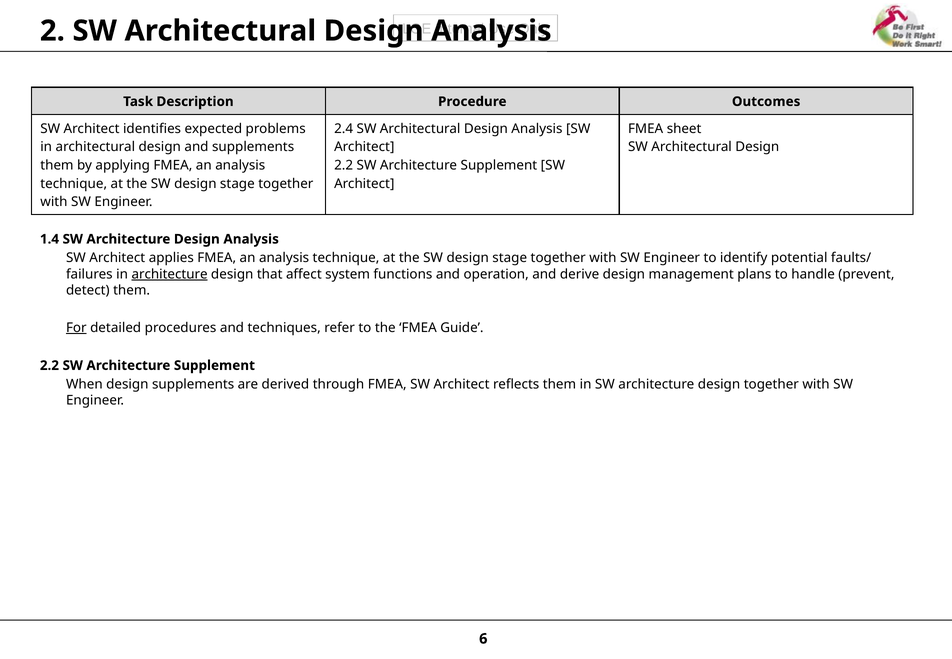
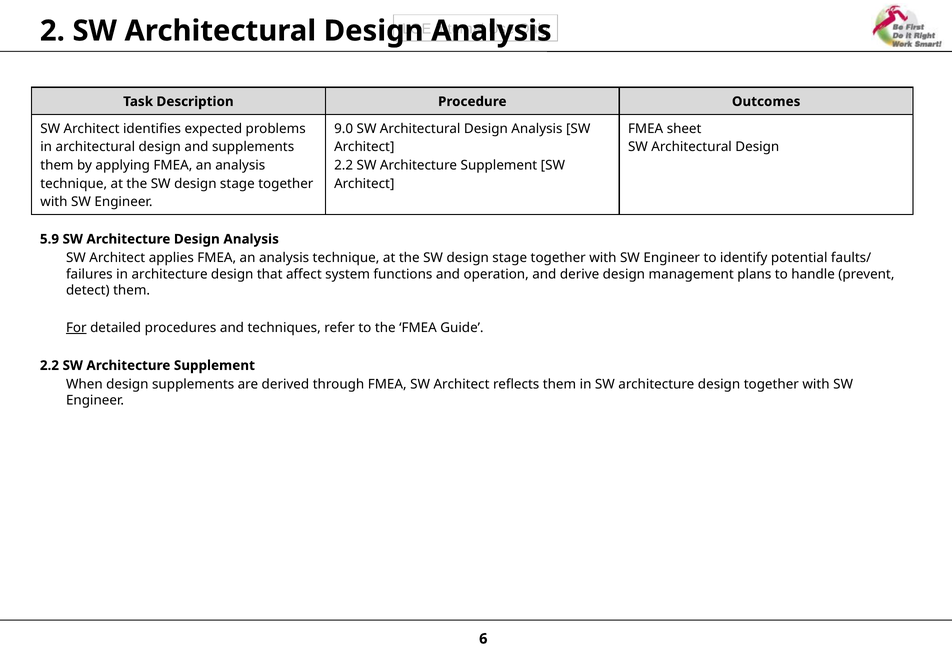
2.4: 2.4 -> 9.0
1.4: 1.4 -> 5.9
architecture at (170, 274) underline: present -> none
